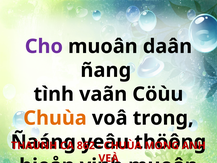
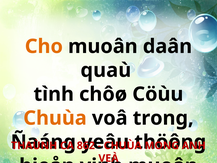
Cho colour: purple -> orange
ñang: ñang -> quaù
vaãn: vaãn -> chôø
